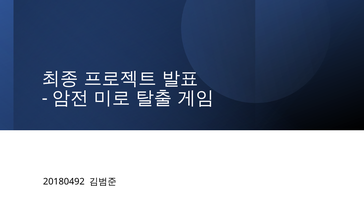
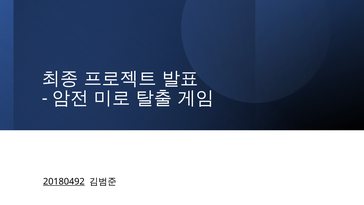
20180492 underline: none -> present
